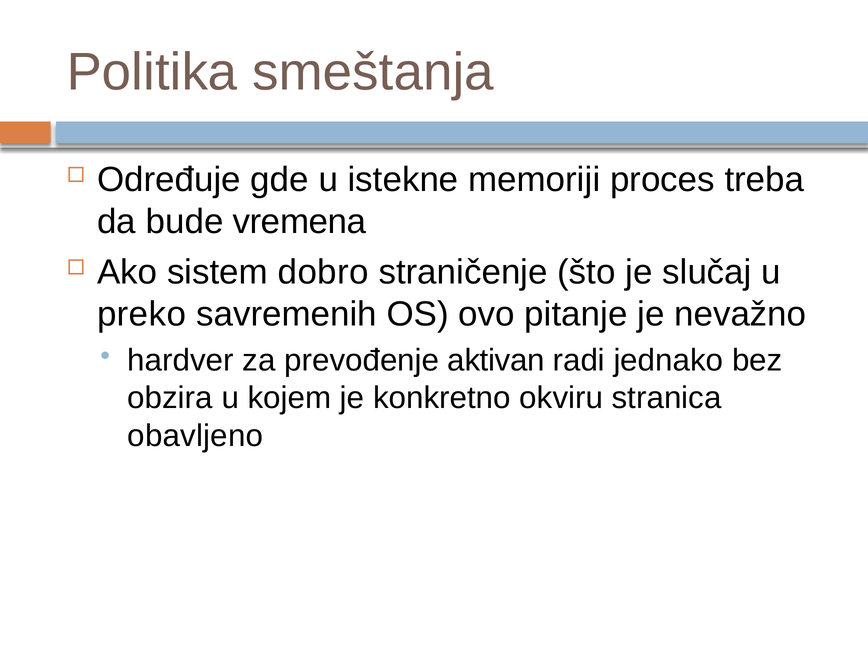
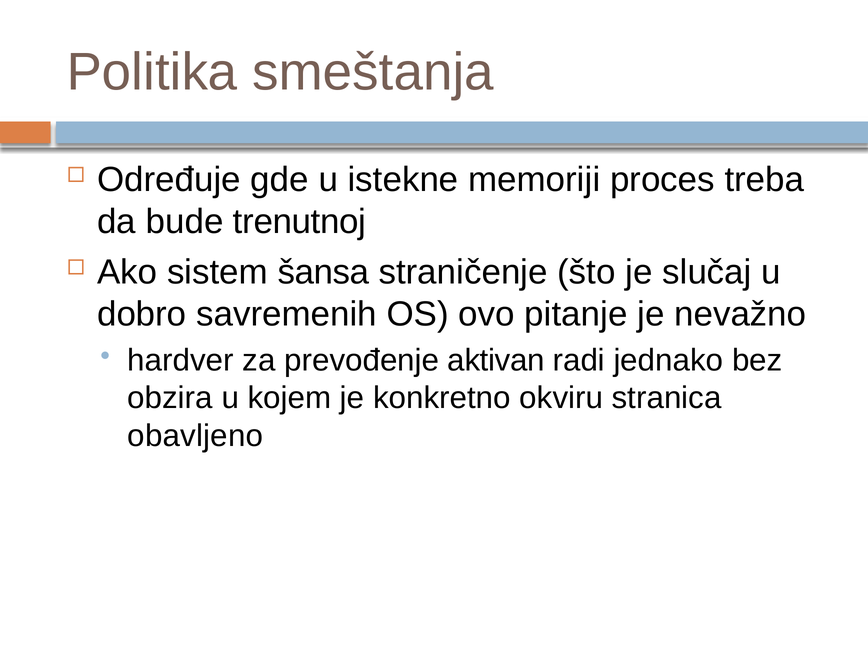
vremena: vremena -> trenutnoj
dobro: dobro -> šansa
preko: preko -> dobro
